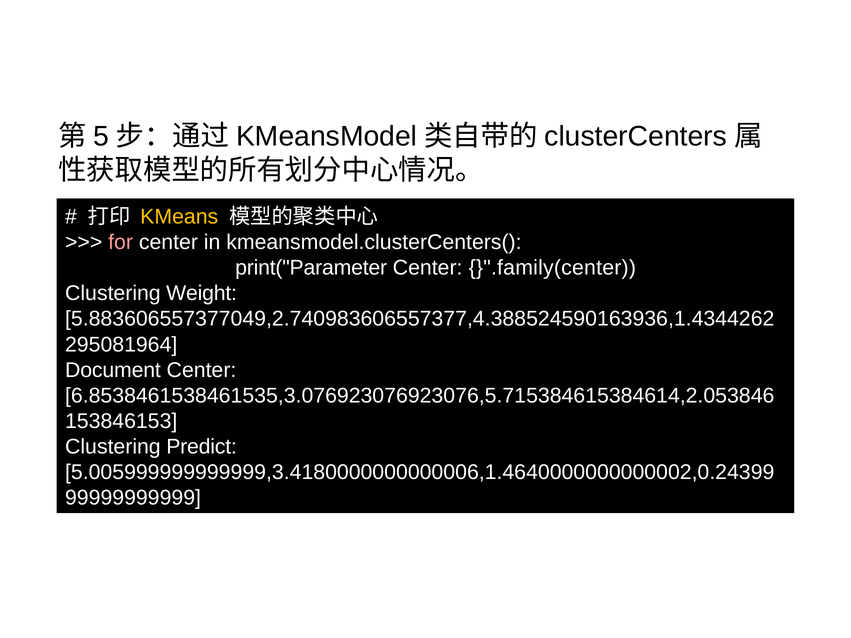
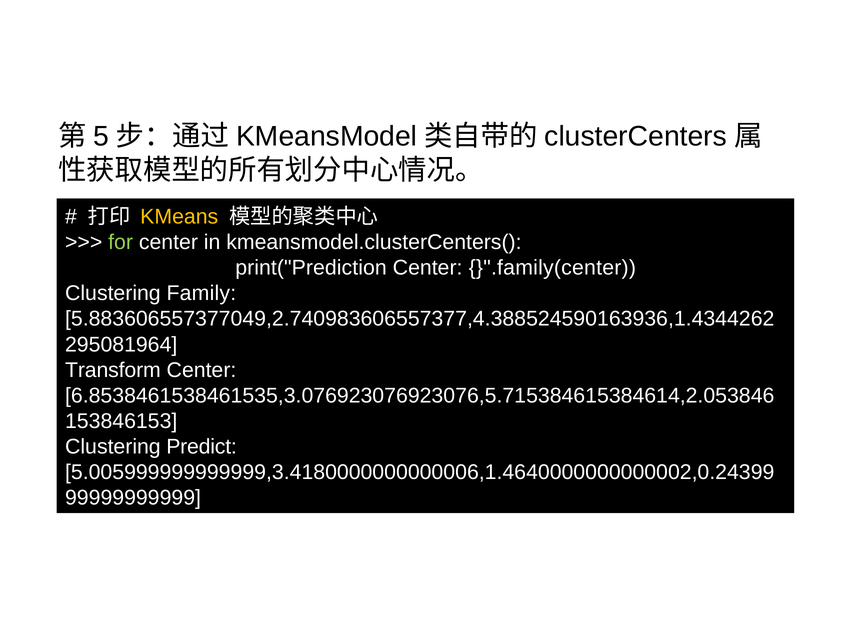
for colour: pink -> light green
print("Parameter: print("Parameter -> print("Prediction
Weight: Weight -> Family
Document: Document -> Transform
